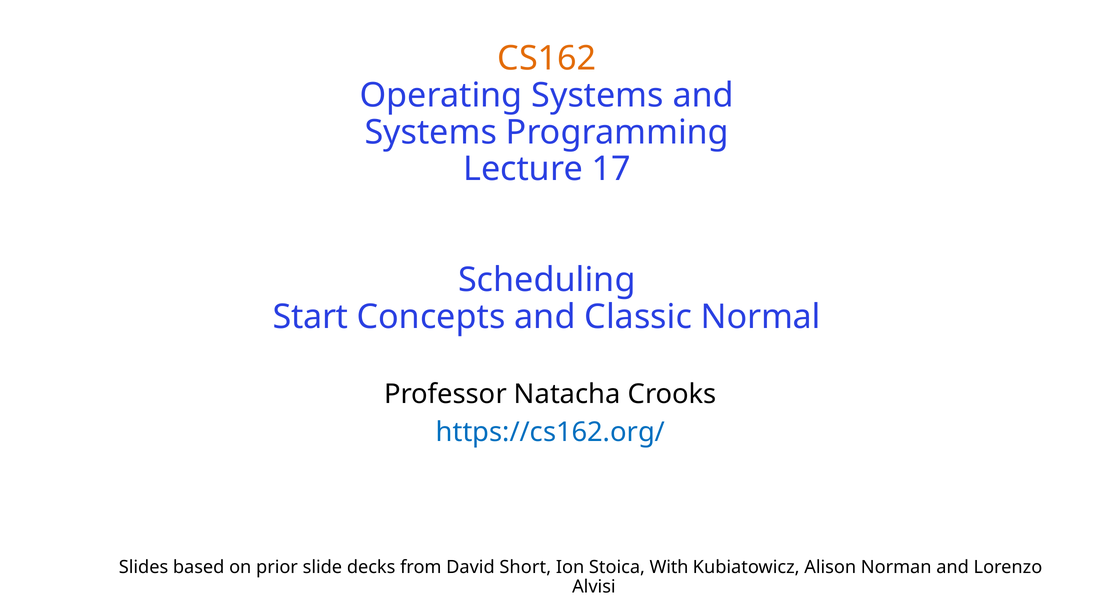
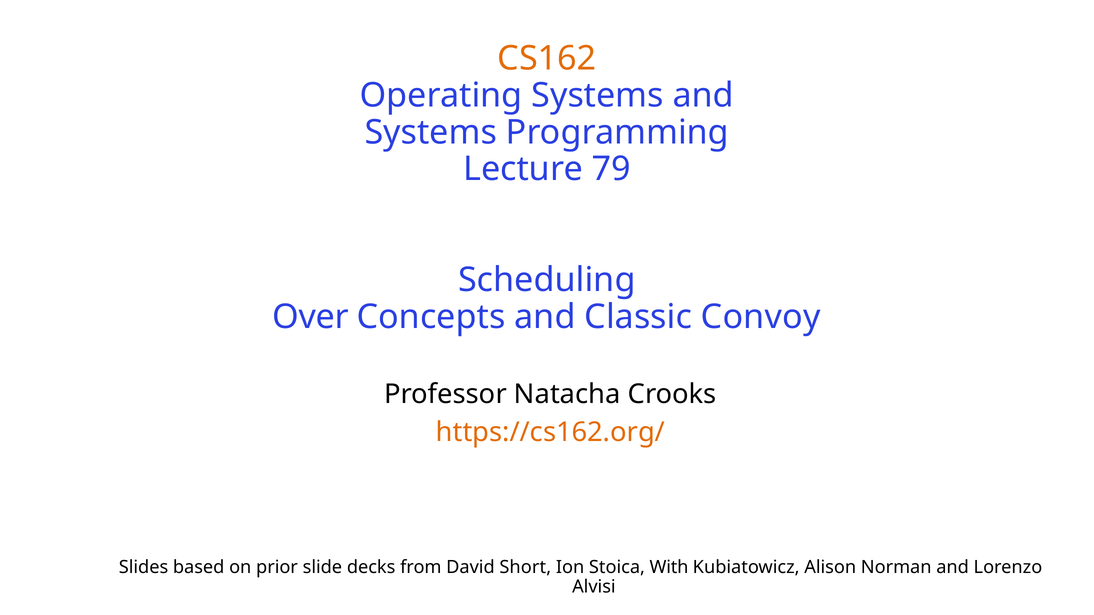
17: 17 -> 79
Start: Start -> Over
Normal: Normal -> Convoy
https://cs162.org/ colour: blue -> orange
